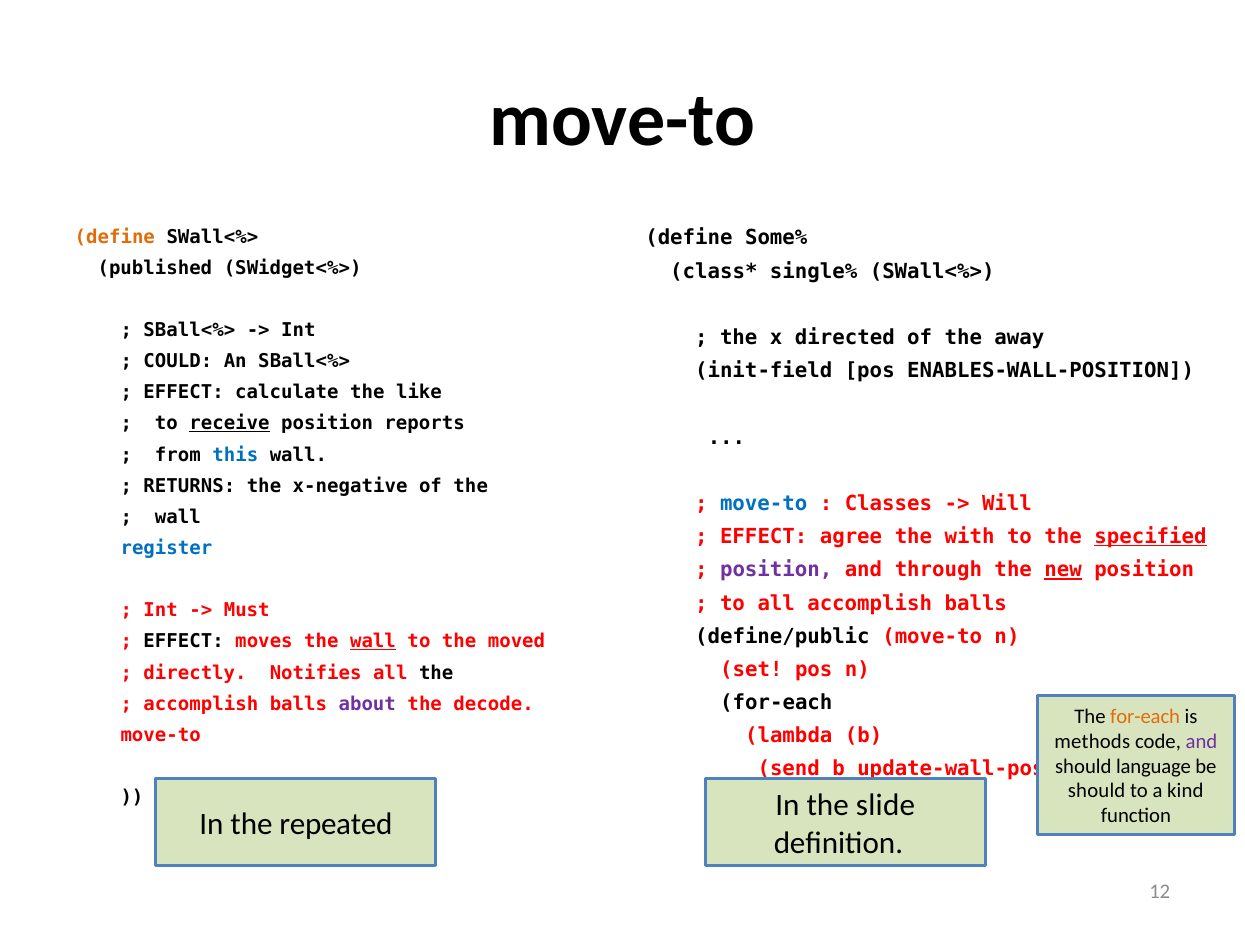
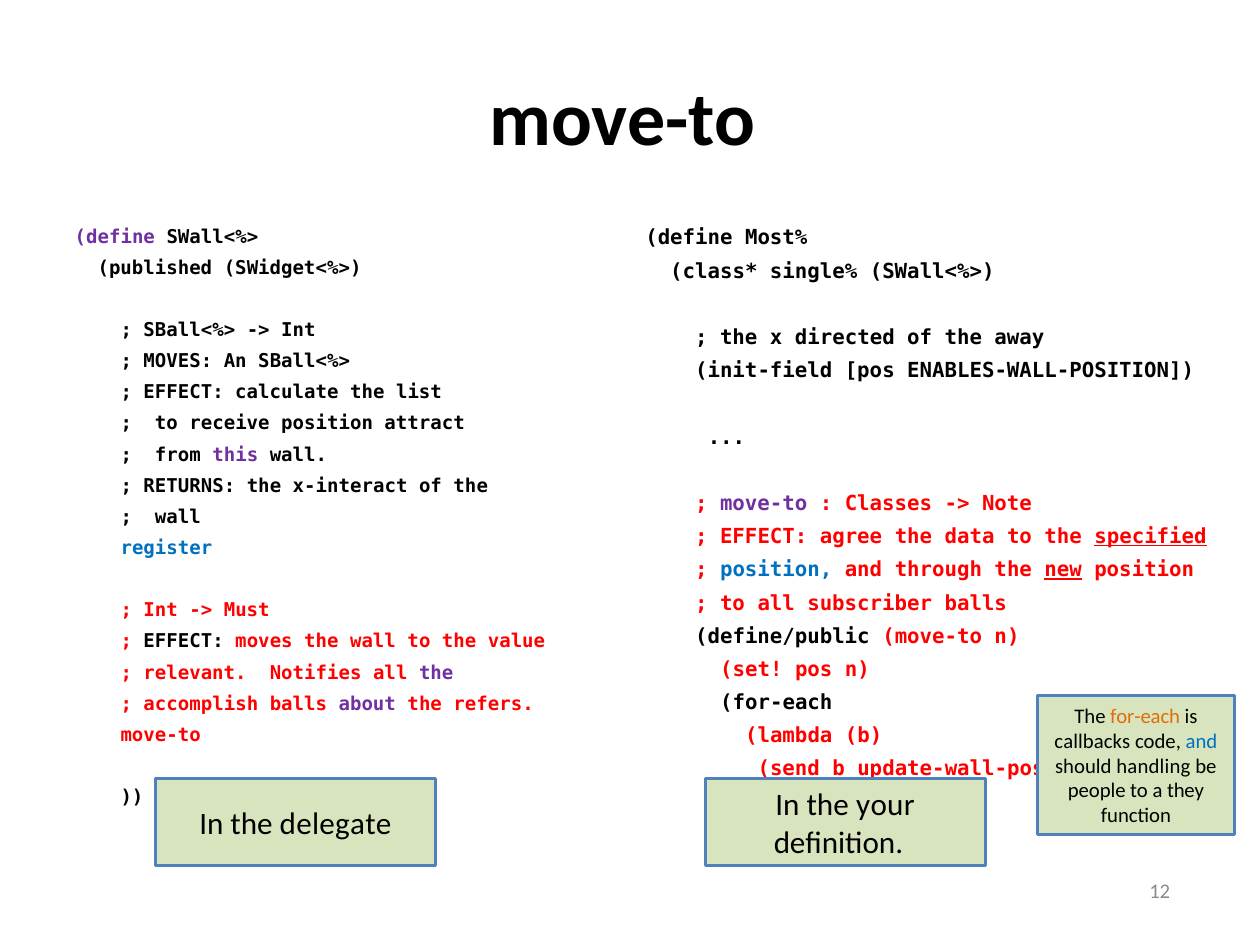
define at (115, 237) colour: orange -> purple
Some%: Some% -> Most%
COULD at (178, 361): COULD -> MOVES
like: like -> list
receive underline: present -> none
reports: reports -> attract
this colour: blue -> purple
x-negative: x-negative -> x-interact
move-to at (764, 503) colour: blue -> purple
Will: Will -> Note
with: with -> data
position at (776, 570) colour: purple -> blue
all accomplish: accomplish -> subscriber
wall at (373, 641) underline: present -> none
moved: moved -> value
directly: directly -> relevant
the at (436, 673) colour: black -> purple
decode: decode -> refers
methods: methods -> callbacks
and at (1201, 741) colour: purple -> blue
language: language -> handling
should at (1097, 791): should -> people
kind: kind -> they
slide: slide -> your
repeated: repeated -> delegate
